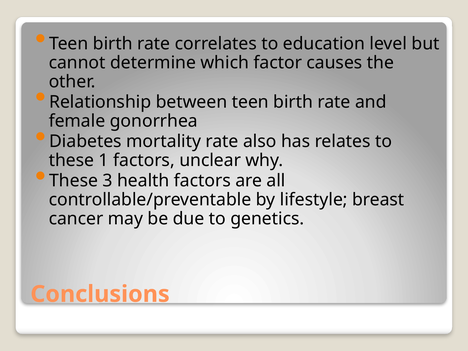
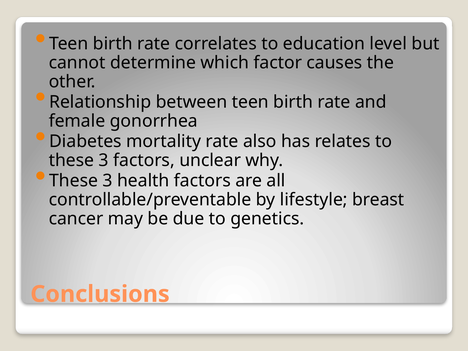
1 at (104, 160): 1 -> 3
